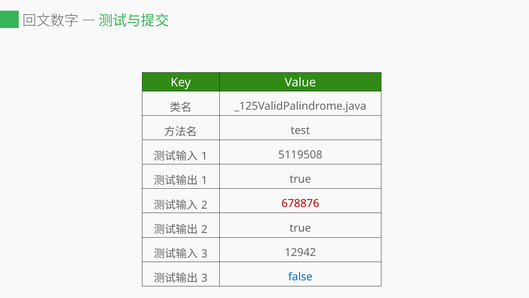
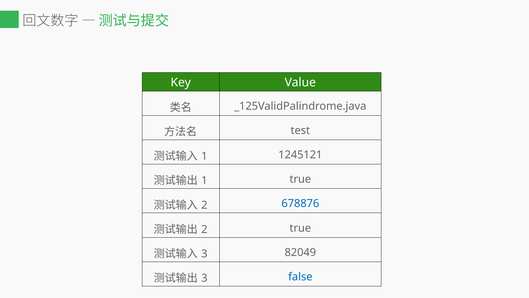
5119508: 5119508 -> 1245121
678876 colour: red -> blue
12942: 12942 -> 82049
